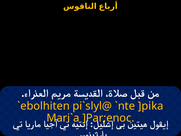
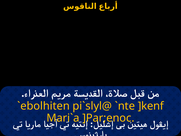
]pika: ]pika -> ]kenf
